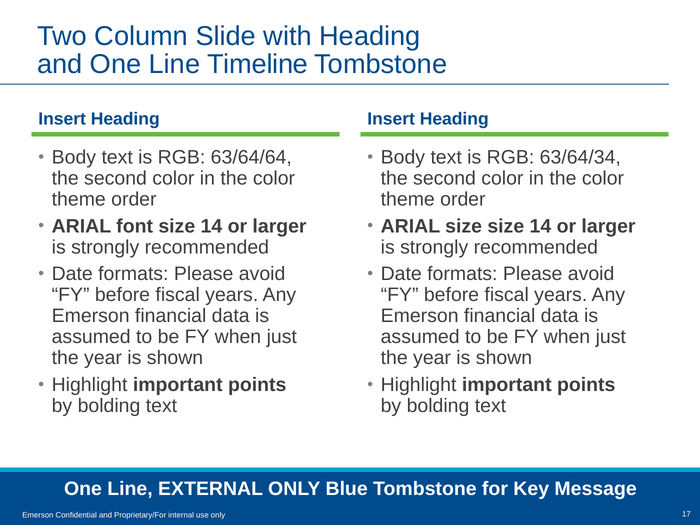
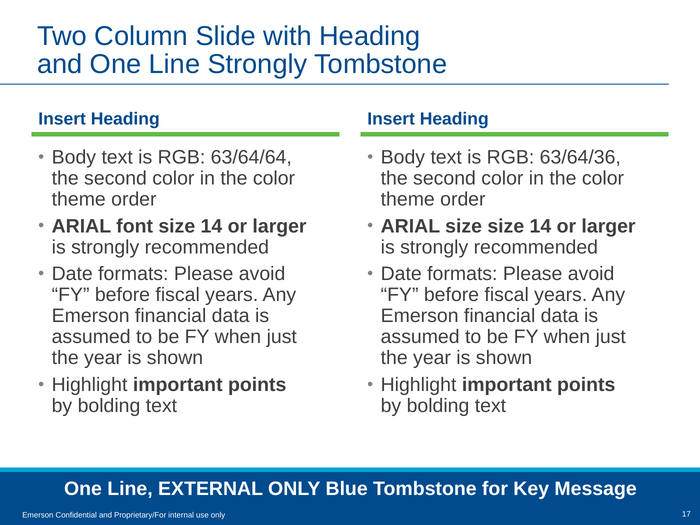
Line Timeline: Timeline -> Strongly
63/64/34: 63/64/34 -> 63/64/36
